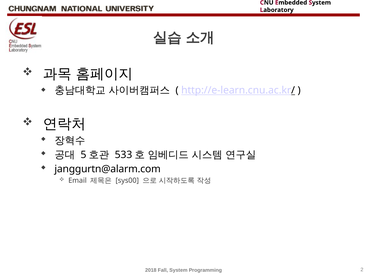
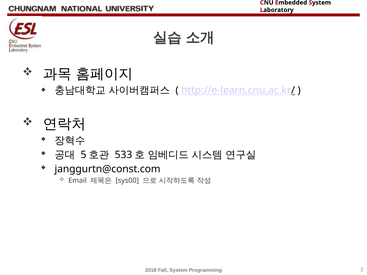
janggurtn@alarm.com: janggurtn@alarm.com -> janggurtn@const.com
